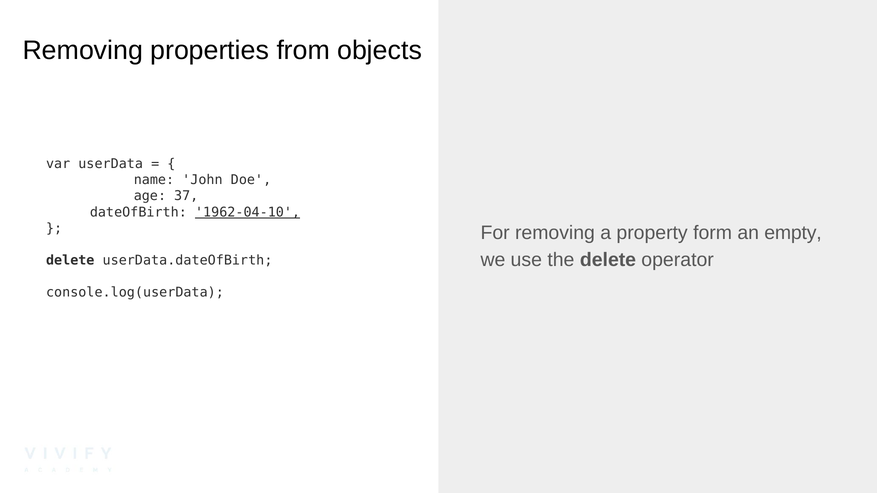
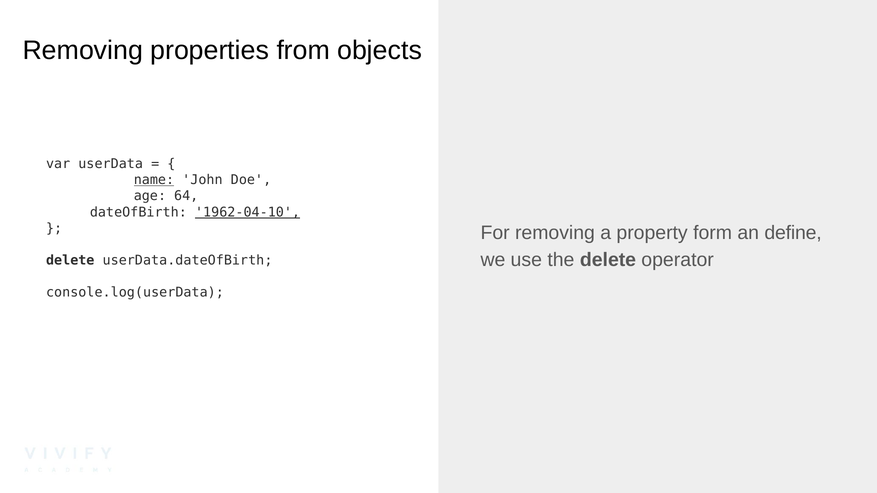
name underline: none -> present
37: 37 -> 64
empty: empty -> define
